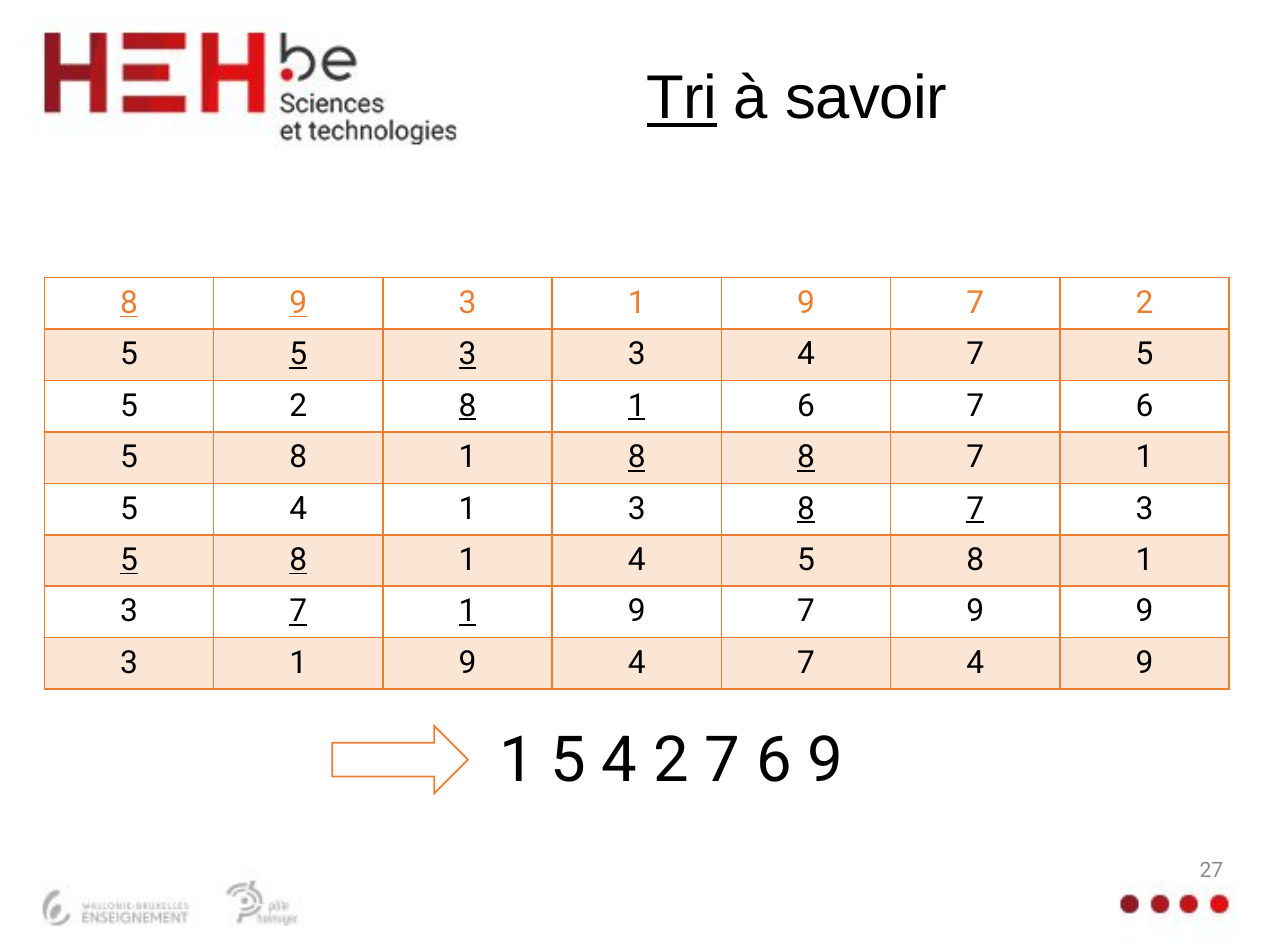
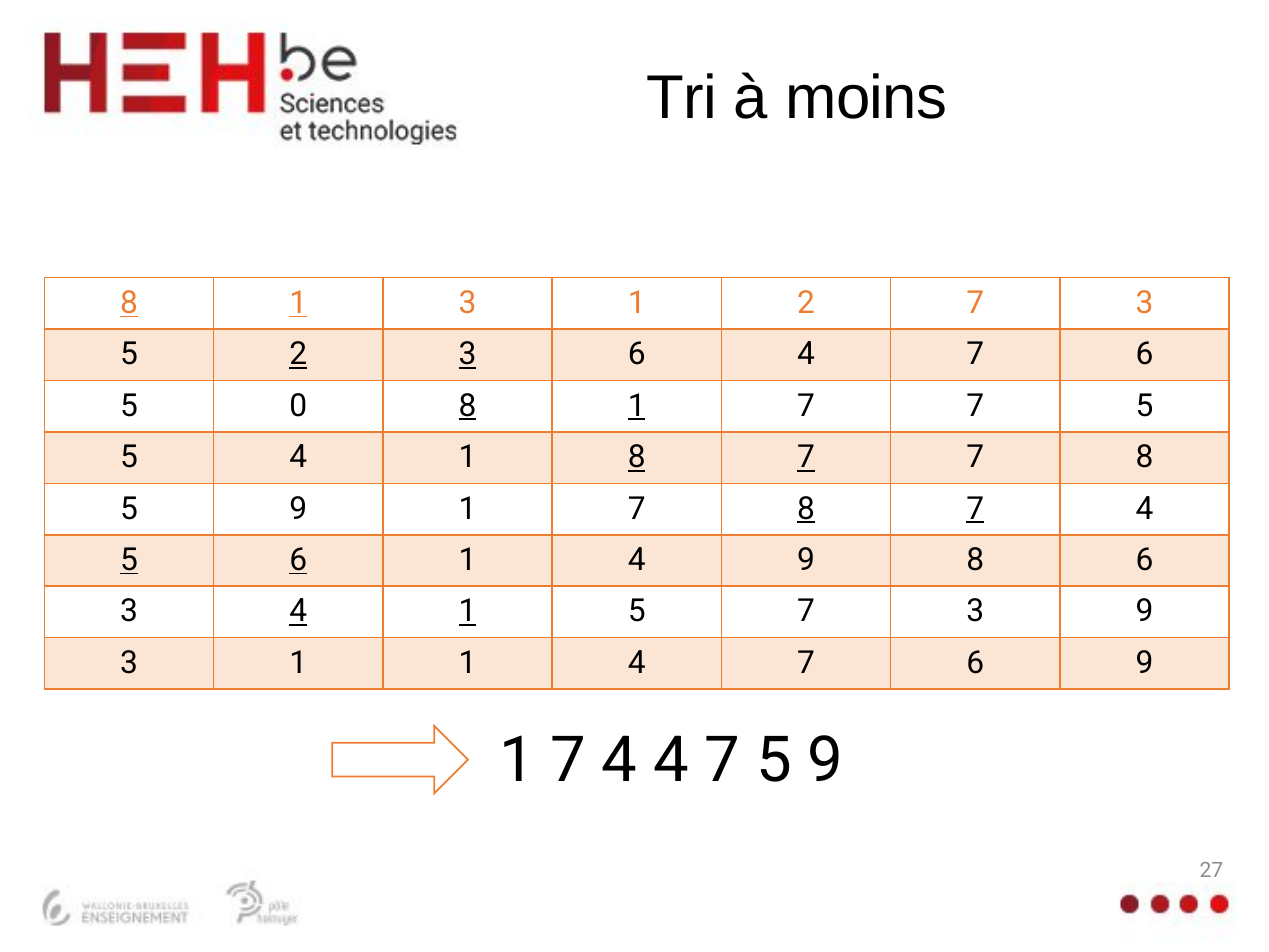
Tri underline: present -> none
savoir: savoir -> moins
9 at (298, 303): 9 -> 1
9 at (806, 303): 9 -> 2
2 at (1145, 303): 2 -> 3
5 at (298, 354): 5 -> 2
3 3: 3 -> 6
5 at (1145, 354): 5 -> 6
5 2: 2 -> 0
8 1 6: 6 -> 7
6 at (1145, 406): 6 -> 5
8 at (298, 457): 8 -> 4
1 8 8: 8 -> 7
1 at (1145, 457): 1 -> 8
4 at (298, 508): 4 -> 9
3 at (637, 508): 3 -> 7
8 7 3: 3 -> 4
8 at (298, 560): 8 -> 6
4 5: 5 -> 9
1 at (1145, 560): 1 -> 6
3 7: 7 -> 4
9 at (637, 611): 9 -> 5
9 at (975, 611): 9 -> 3
9 at (467, 663): 9 -> 1
4 at (975, 663): 4 -> 6
5 at (568, 760): 5 -> 7
4 2: 2 -> 4
6 at (774, 760): 6 -> 5
